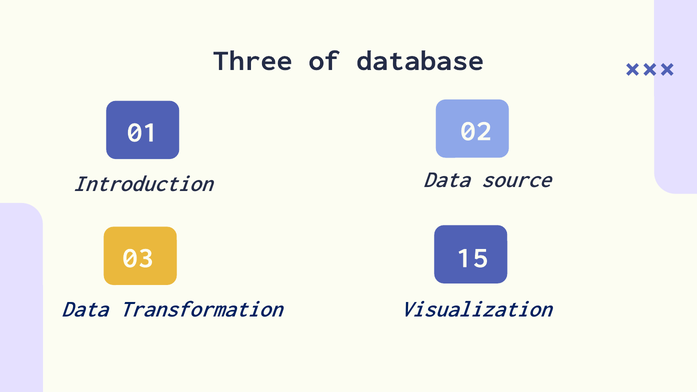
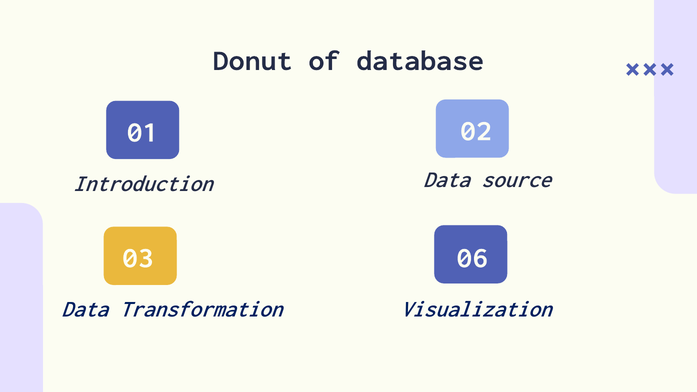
Three: Three -> Donut
15: 15 -> 06
